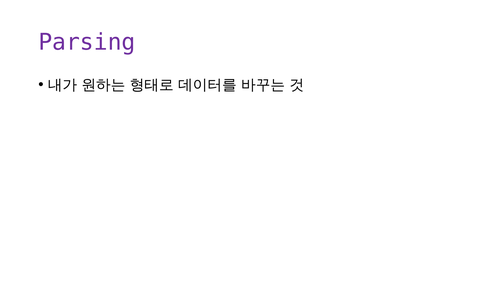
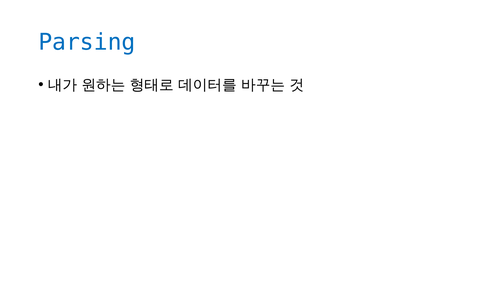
Parsing colour: purple -> blue
